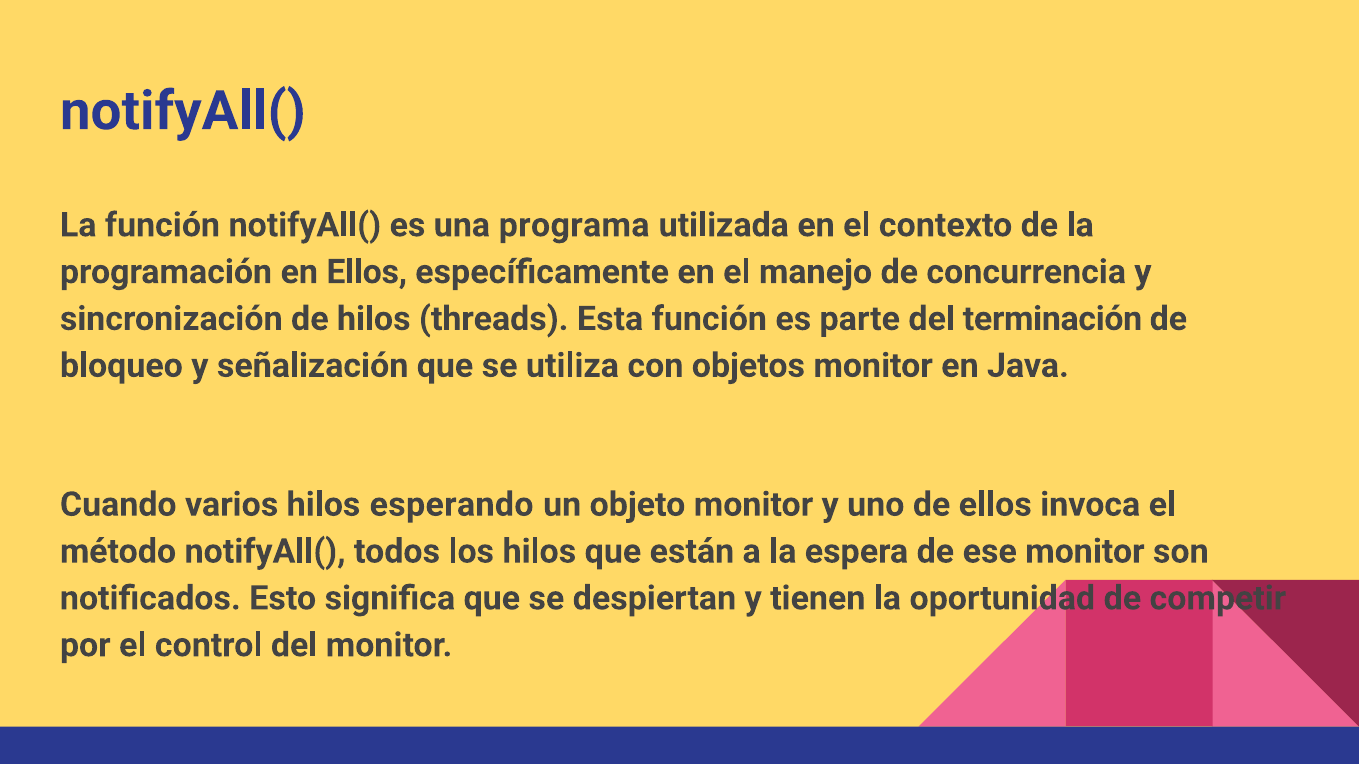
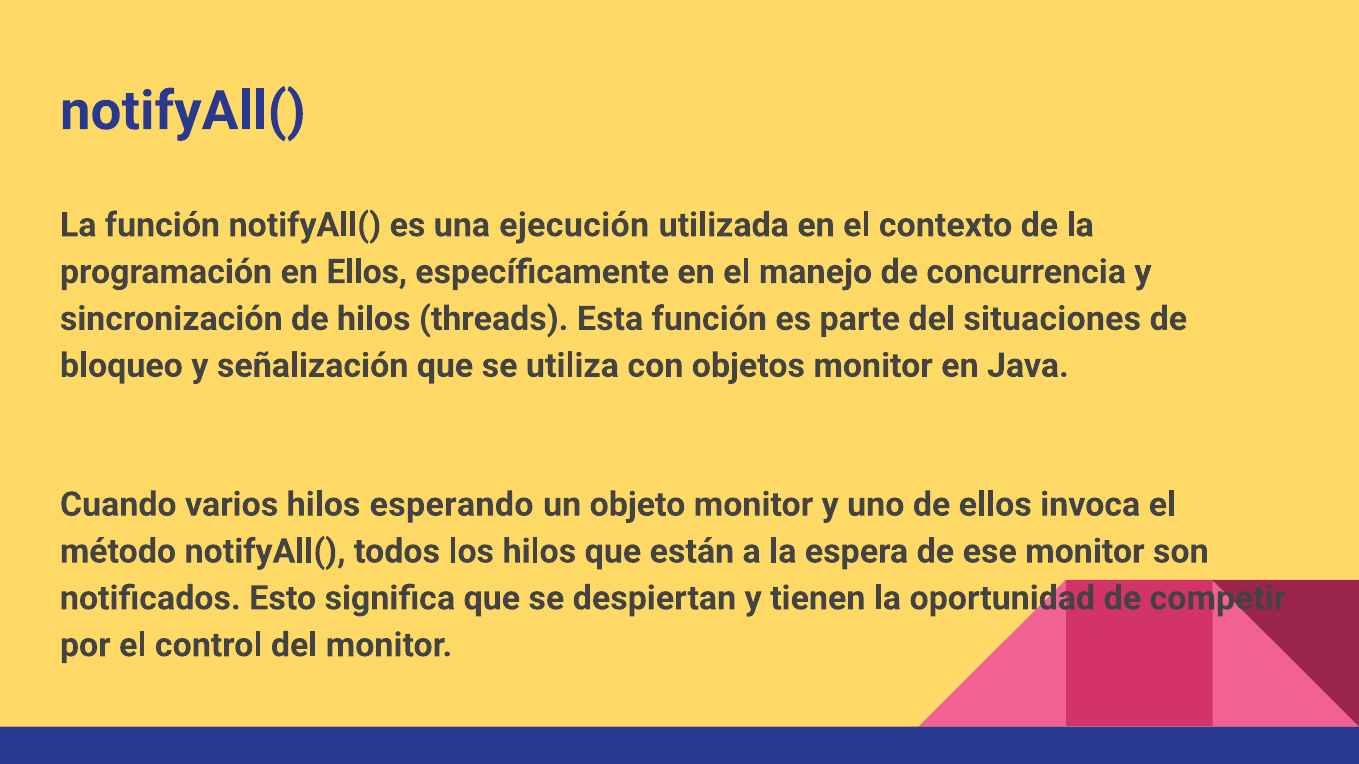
programa: programa -> ejecución
terminación: terminación -> situaciones
